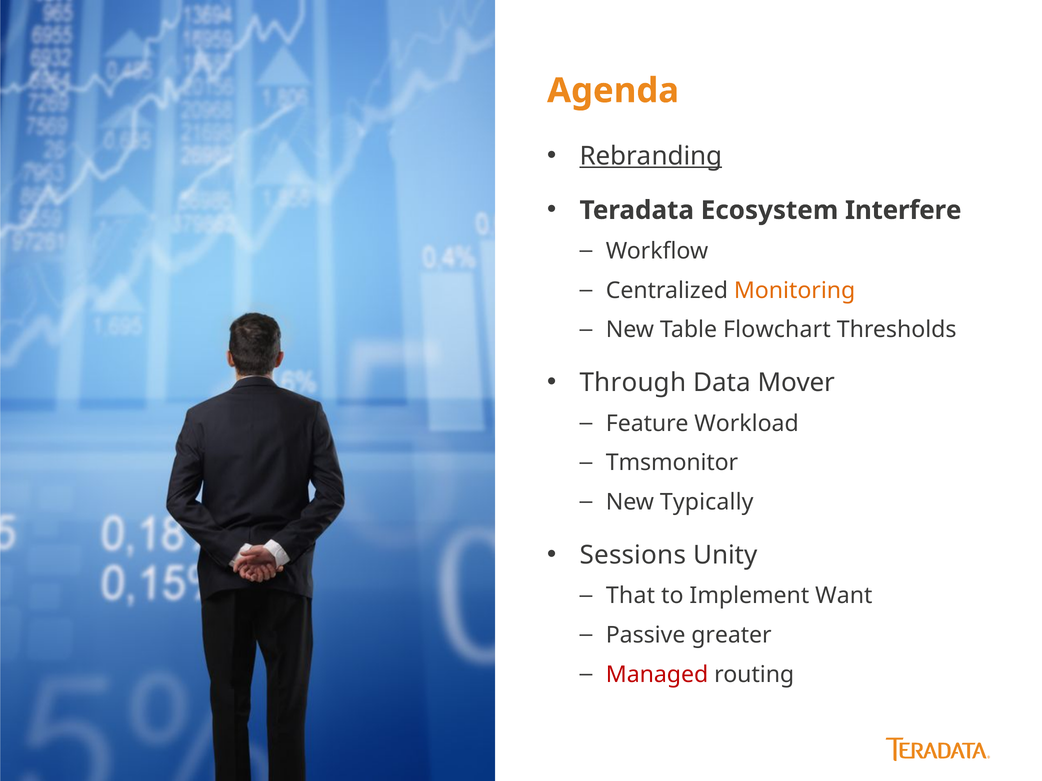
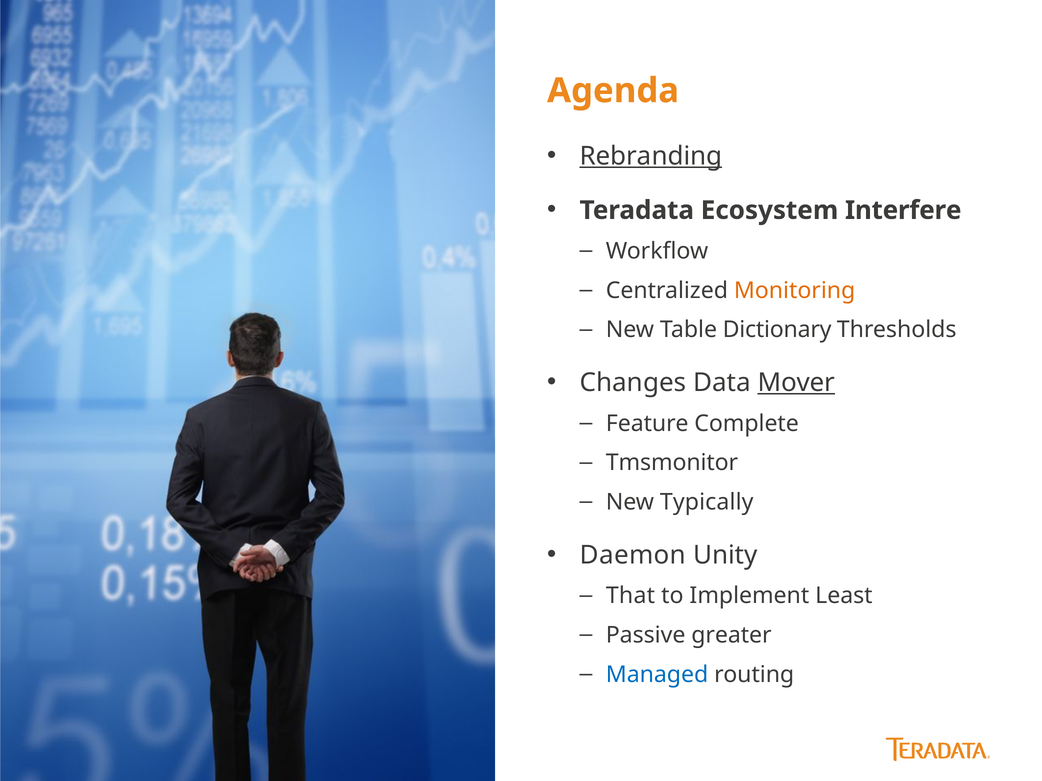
Flowchart: Flowchart -> Dictionary
Through: Through -> Changes
Mover underline: none -> present
Workload: Workload -> Complete
Sessions: Sessions -> Daemon
Want: Want -> Least
Managed colour: red -> blue
